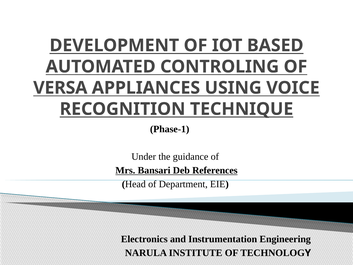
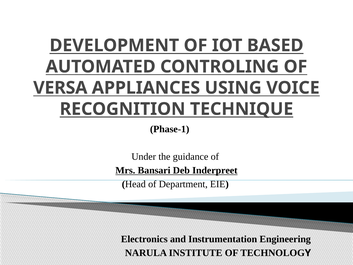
References: References -> Inderpreet
